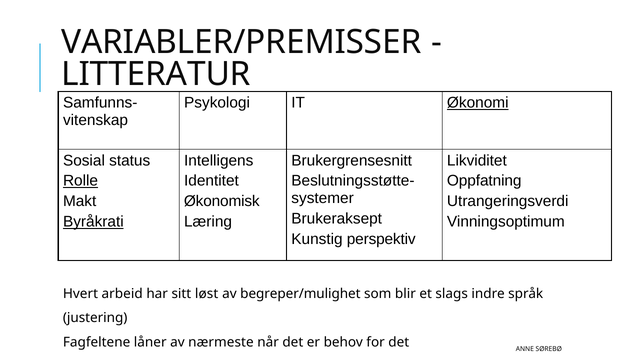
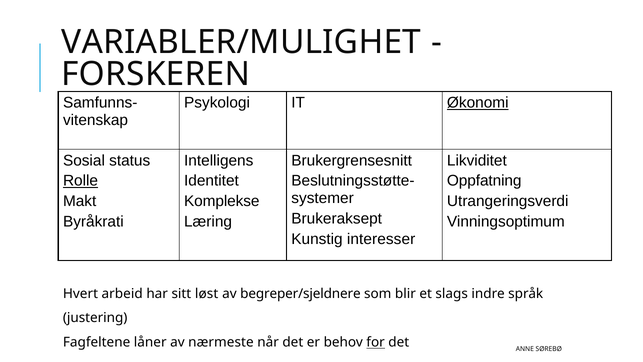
VARIABLER/PREMISSER: VARIABLER/PREMISSER -> VARIABLER/MULIGHET
LITTERATUR: LITTERATUR -> FORSKEREN
Økonomisk: Økonomisk -> Komplekse
Byråkrati underline: present -> none
perspektiv: perspektiv -> interesser
begreper/mulighet: begreper/mulighet -> begreper/sjeldnere
for underline: none -> present
